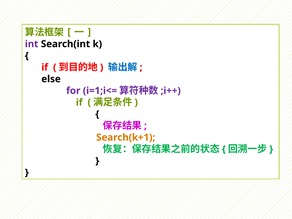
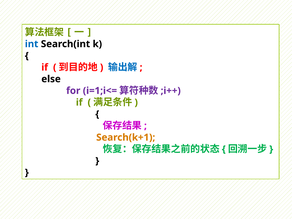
int colour: purple -> blue
